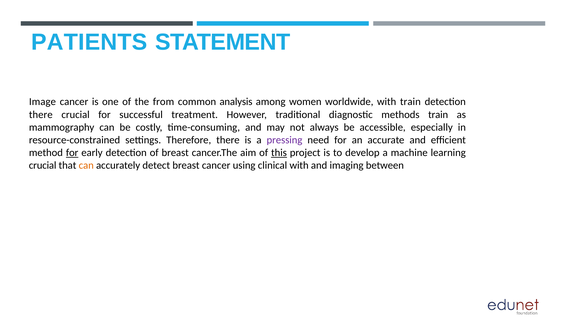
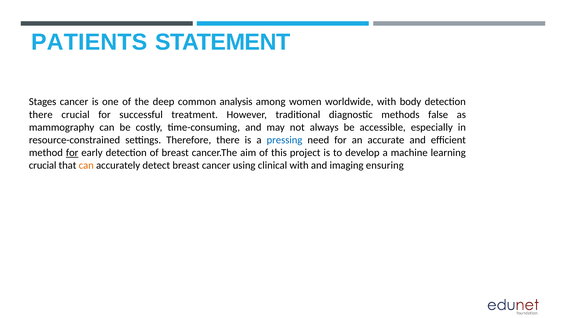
Image: Image -> Stages
from: from -> deep
with train: train -> body
methods train: train -> false
pressing colour: purple -> blue
this underline: present -> none
between: between -> ensuring
